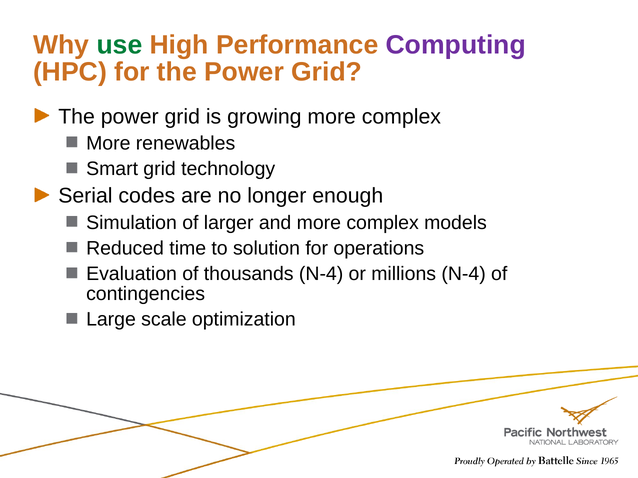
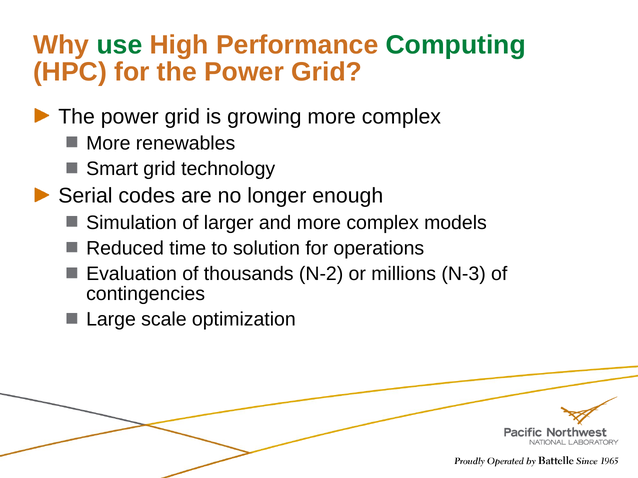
Computing colour: purple -> green
thousands N-4: N-4 -> N-2
millions N-4: N-4 -> N-3
